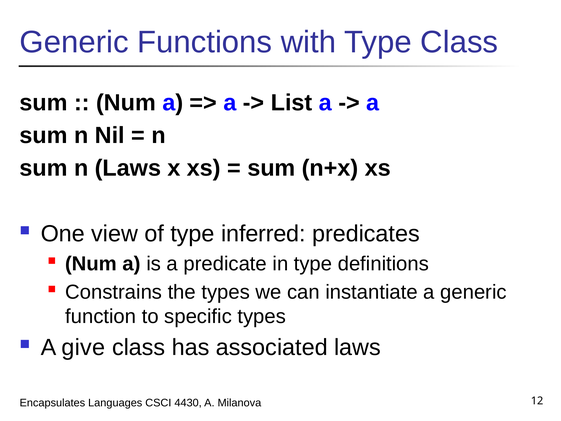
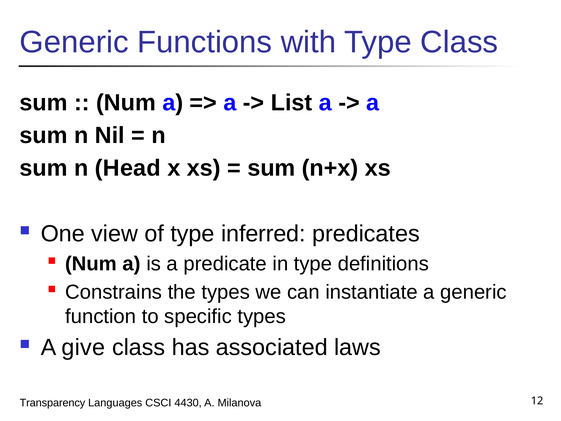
n Laws: Laws -> Head
Encapsulates: Encapsulates -> Transparency
